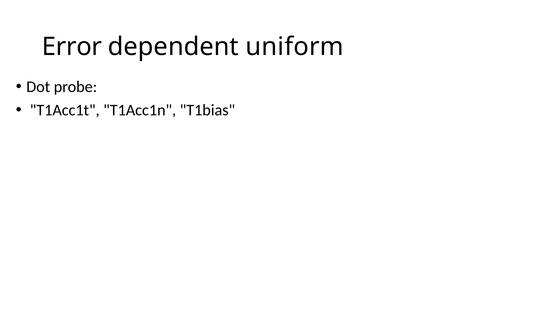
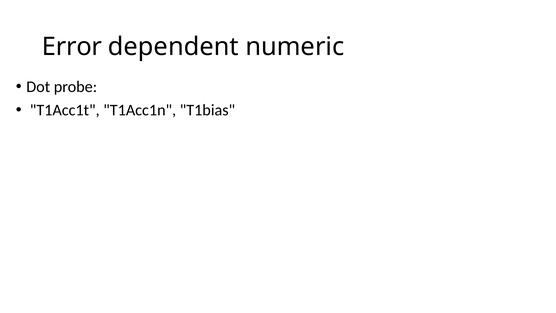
uniform: uniform -> numeric
